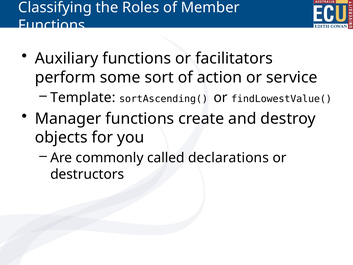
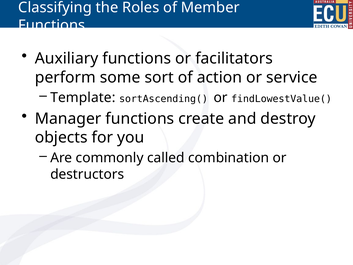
declarations: declarations -> combination
